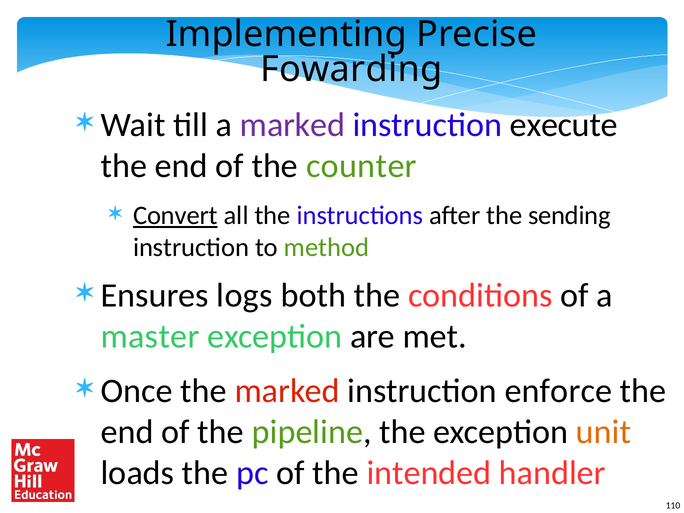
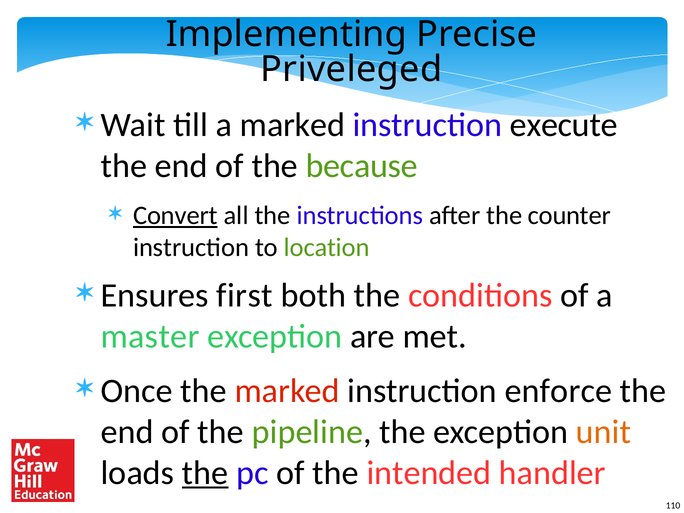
Fowarding: Fowarding -> Priveleged
marked at (292, 125) colour: purple -> black
counter: counter -> because
sending: sending -> counter
method: method -> location
logs: logs -> first
the at (205, 473) underline: none -> present
